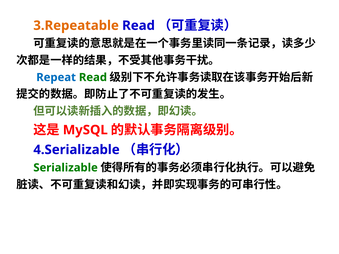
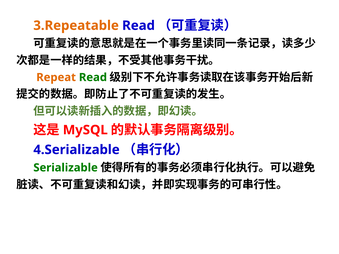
Repeat colour: blue -> orange
